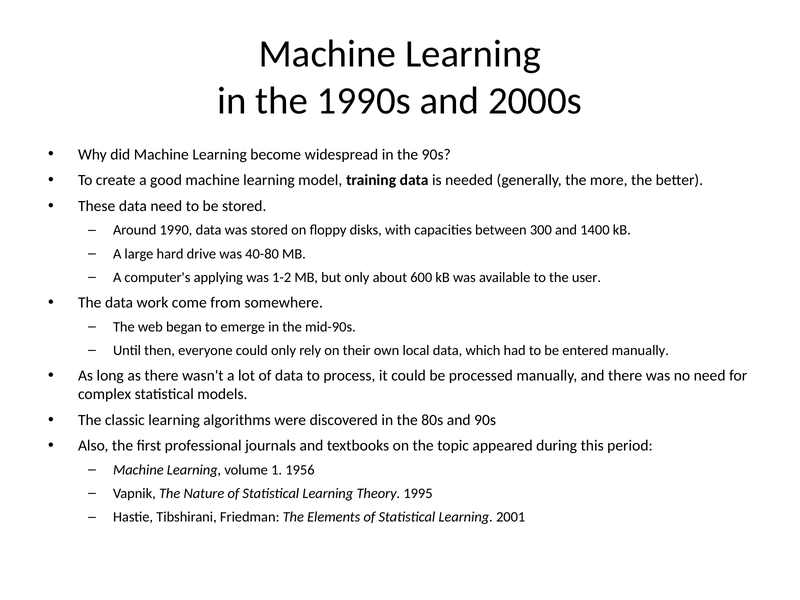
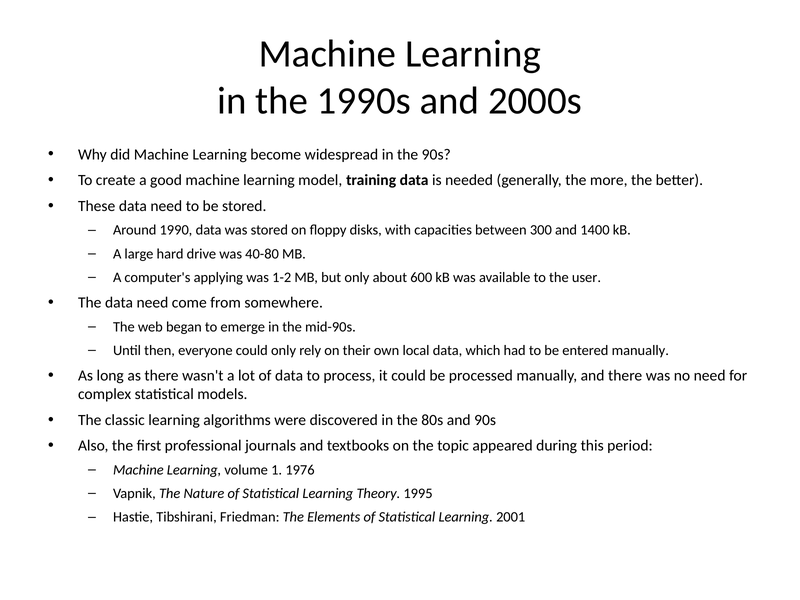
The data work: work -> need
1956: 1956 -> 1976
